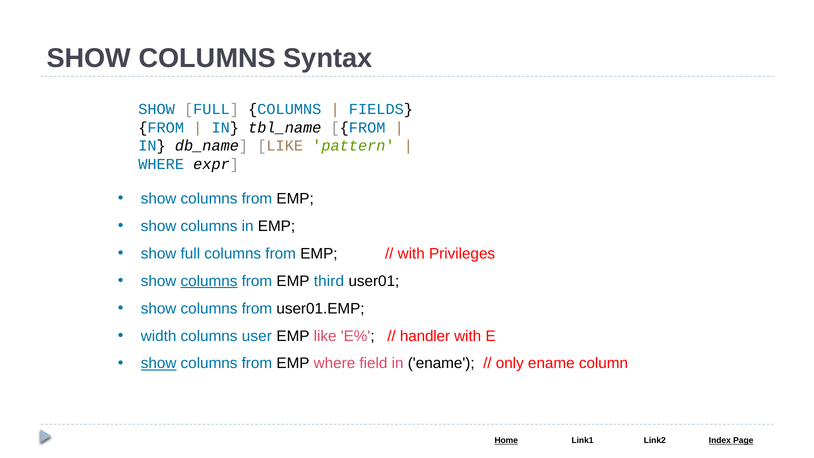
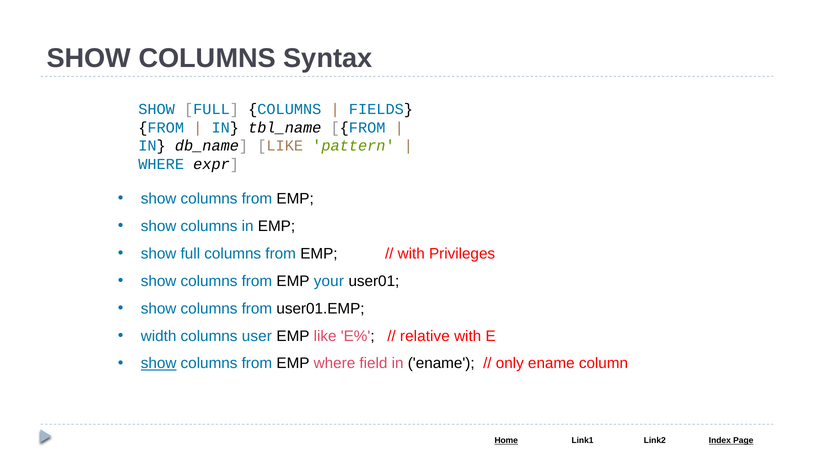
columns at (209, 281) underline: present -> none
third: third -> your
handler: handler -> relative
